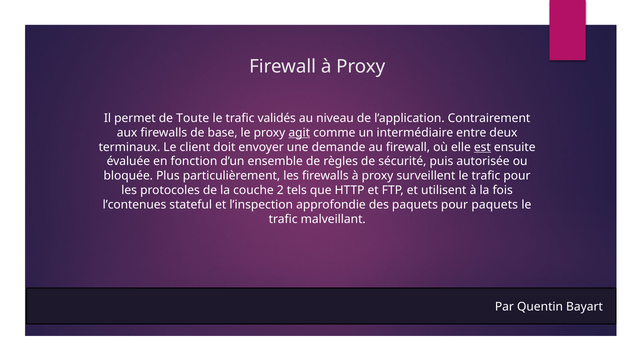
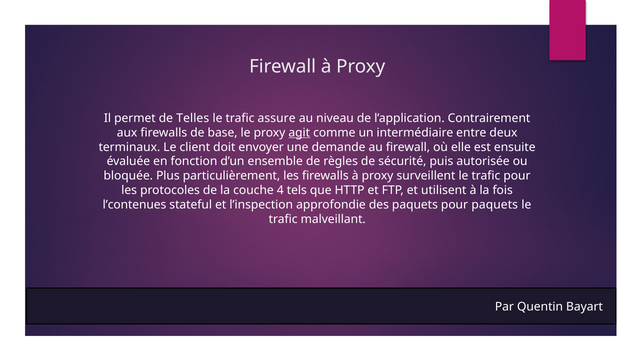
Toute: Toute -> Telles
validés: validés -> assure
est underline: present -> none
2: 2 -> 4
